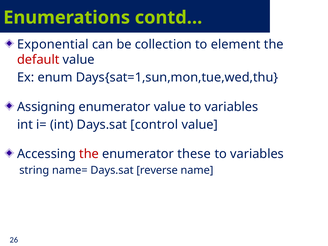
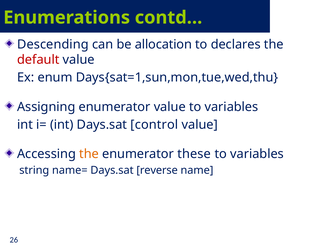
Exponential: Exponential -> Descending
collection: collection -> allocation
element: element -> declares
the at (89, 154) colour: red -> orange
